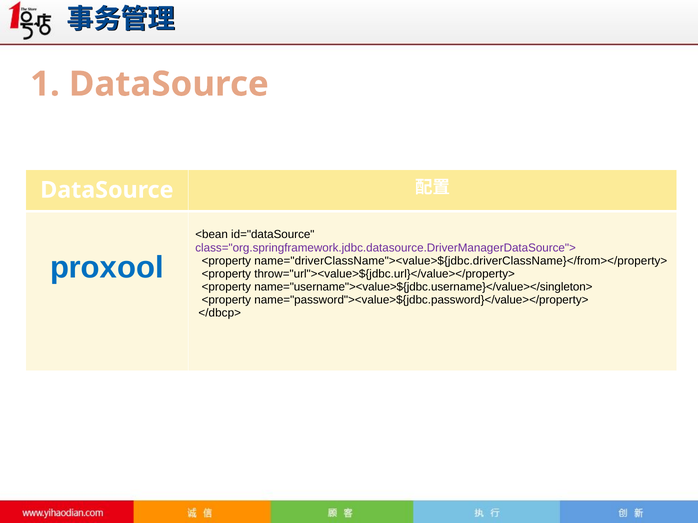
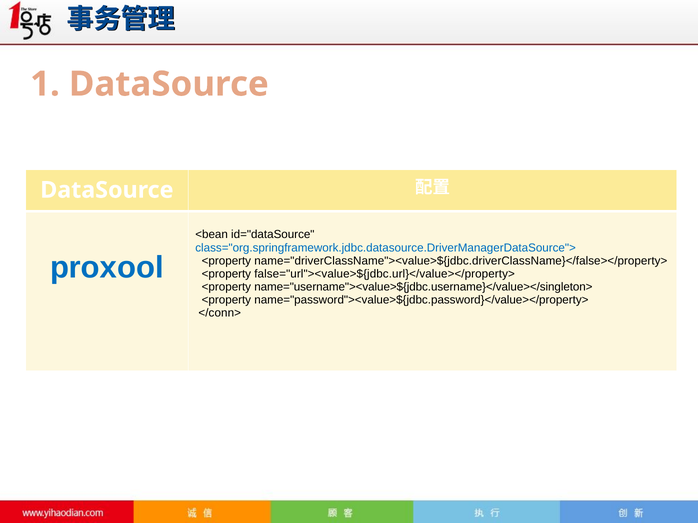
class="org.springframework.jdbc.datasource.DriverManagerDataSource"> colour: purple -> blue
name="driverClassName"><value>${jdbc.driverClassName}</from></property>: name="driverClassName"><value>${jdbc.driverClassName}</from></property> -> name="driverClassName"><value>${jdbc.driverClassName}</false></property>
throw="url"><value>${jdbc.url}</value></property>: throw="url"><value>${jdbc.url}</value></property> -> false="url"><value>${jdbc.url}</value></property>
</dbcp>: </dbcp> -> </conn>
